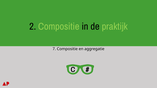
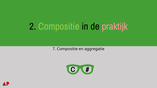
praktijk colour: light green -> pink
